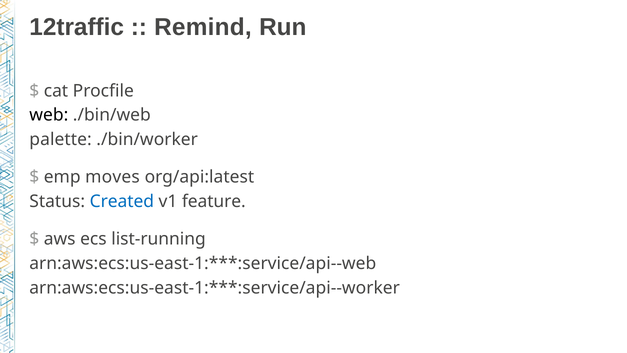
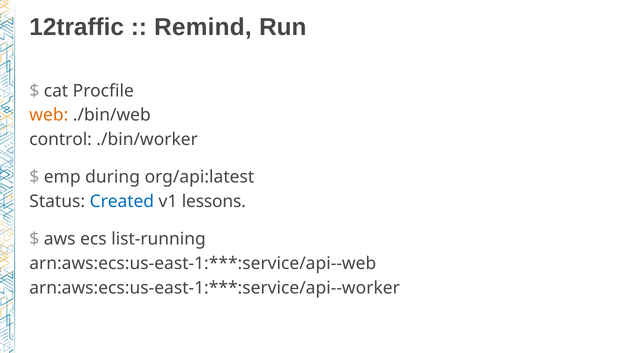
web colour: black -> orange
palette: palette -> control
moves: moves -> during
feature: feature -> lessons
